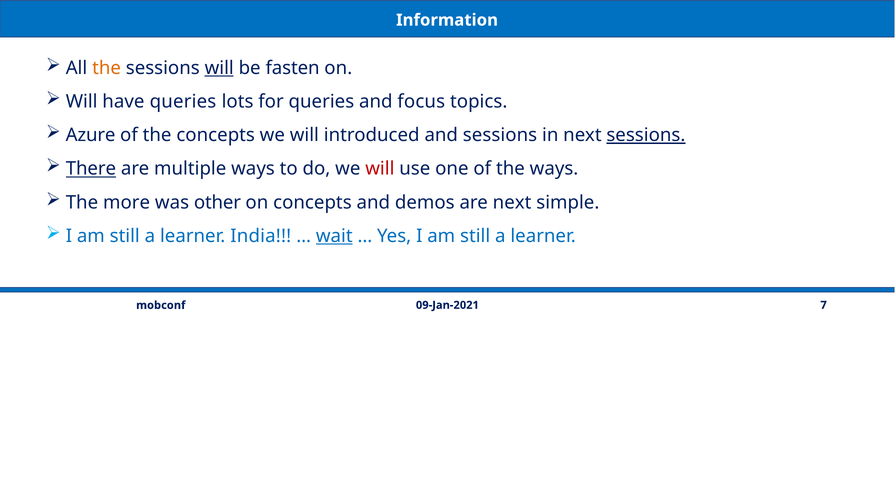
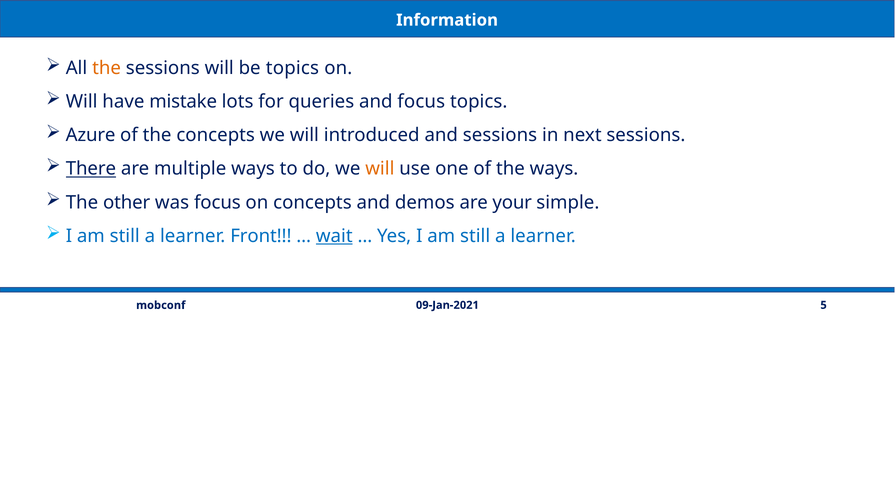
will at (219, 68) underline: present -> none
be fasten: fasten -> topics
have queries: queries -> mistake
sessions at (646, 135) underline: present -> none
will at (380, 169) colour: red -> orange
more: more -> other
was other: other -> focus
are next: next -> your
India: India -> Front
7: 7 -> 5
